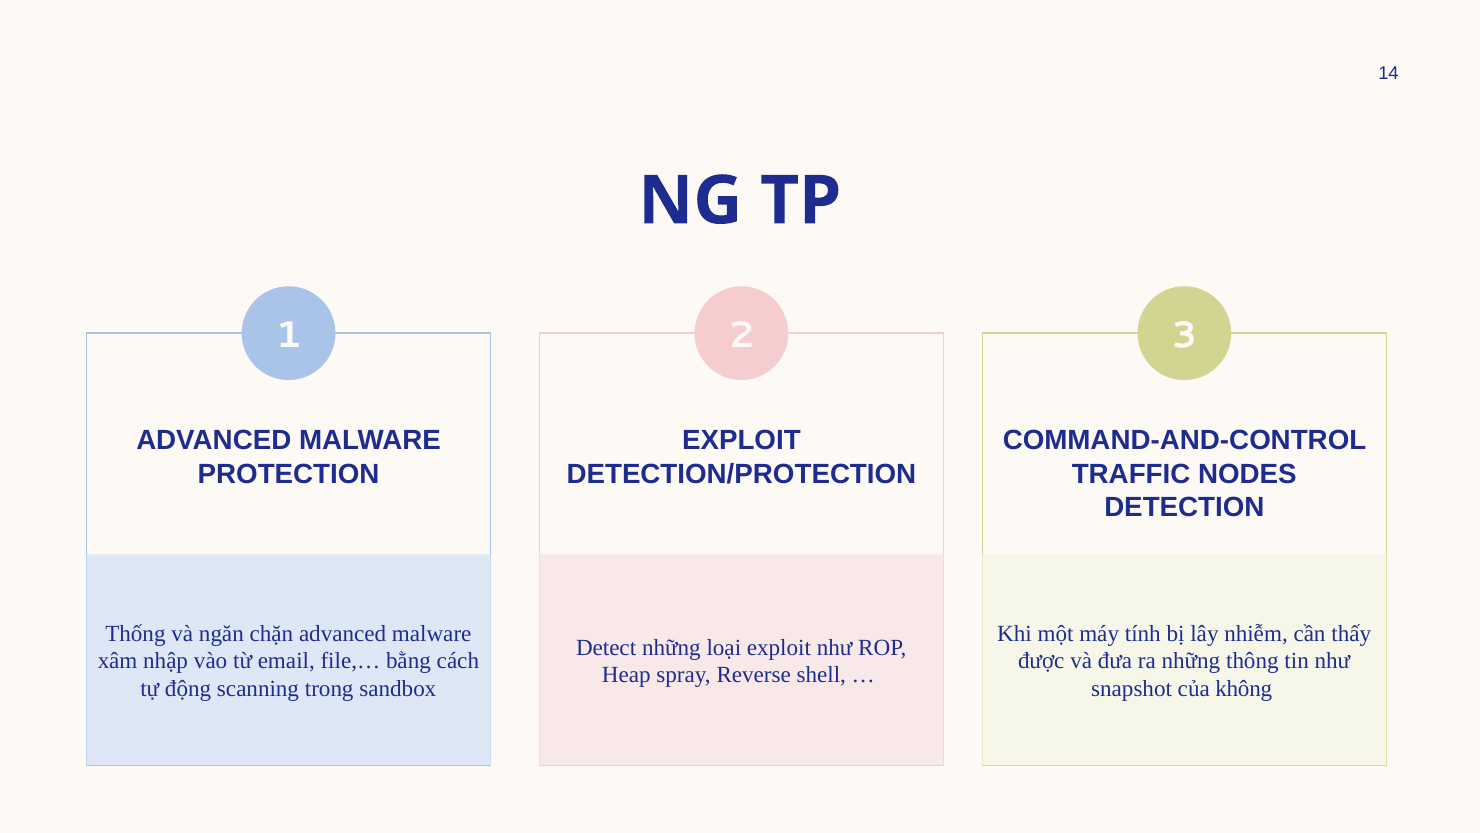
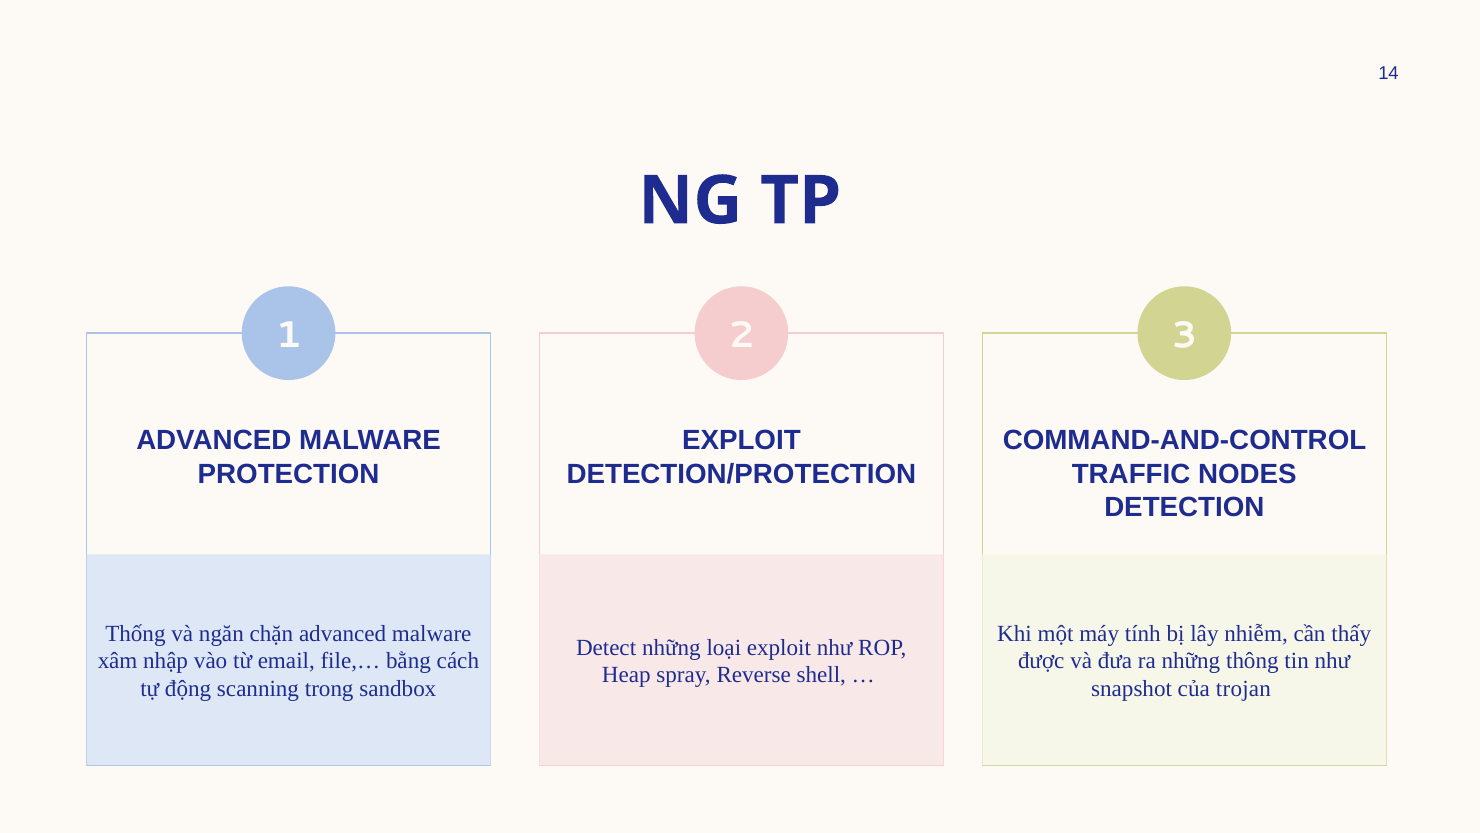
không: không -> trojan
